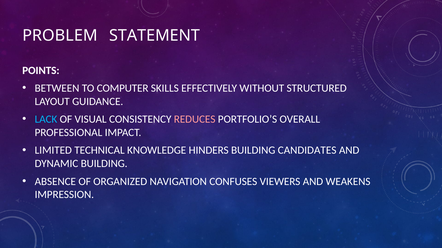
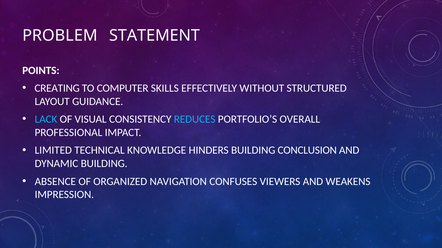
BETWEEN: BETWEEN -> CREATING
REDUCES colour: pink -> light blue
CANDIDATES: CANDIDATES -> CONCLUSION
